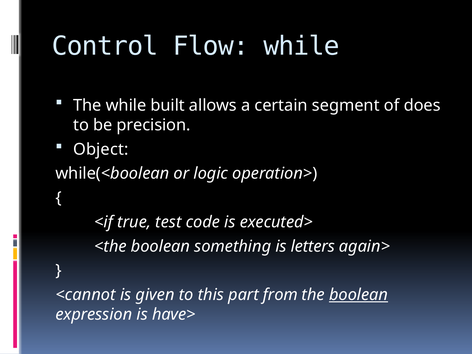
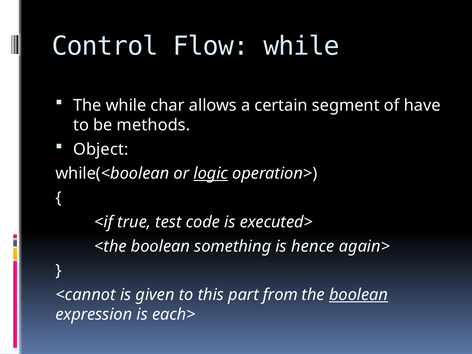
built: built -> char
does: does -> have
precision: precision -> methods
logic underline: none -> present
letters: letters -> hence
have>: have> -> each>
